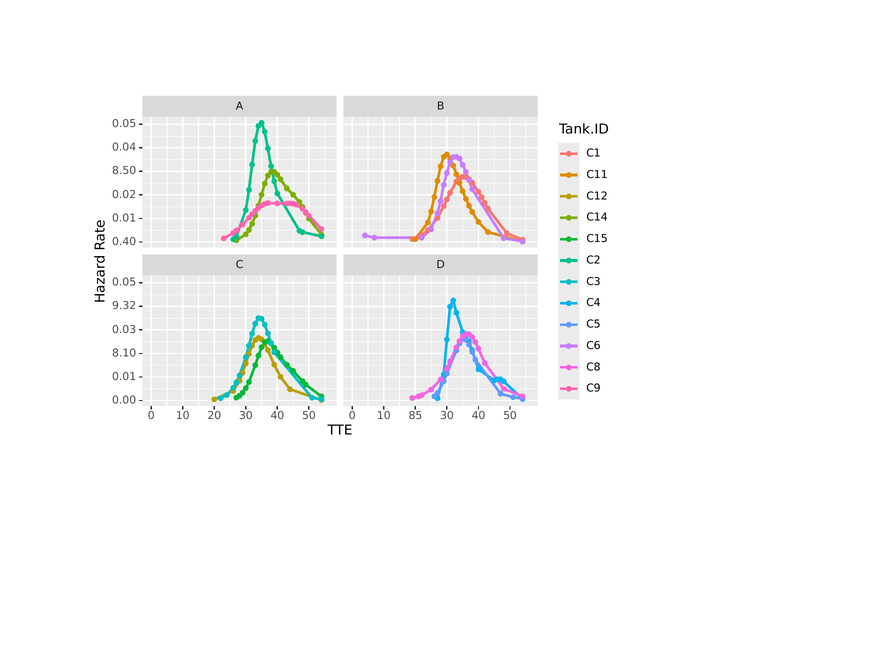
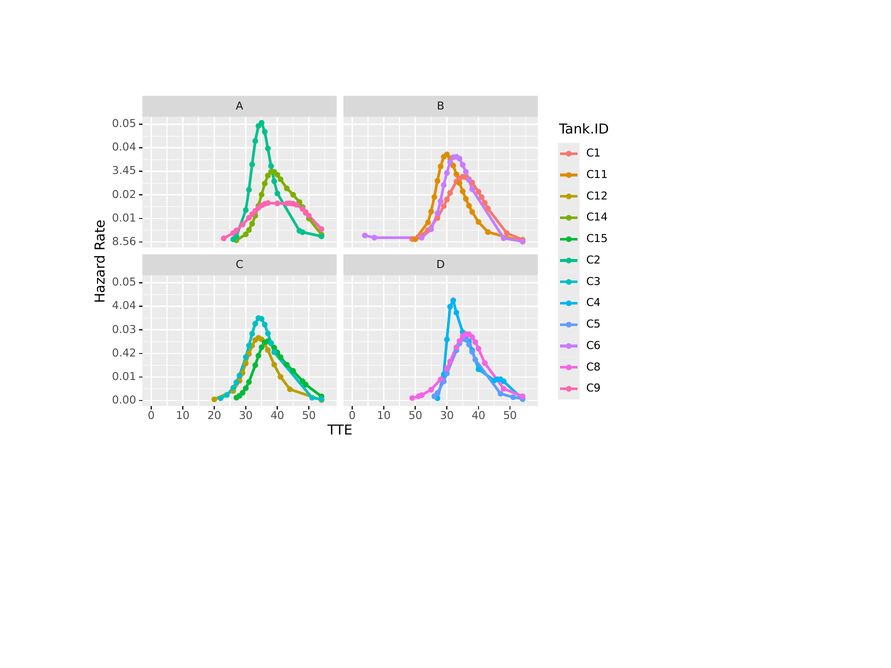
8.50: 8.50 -> 3.45
0.40: 0.40 -> 8.56
9.32: 9.32 -> 4.04
8.10: 8.10 -> 0.42
10 85: 85 -> 50
